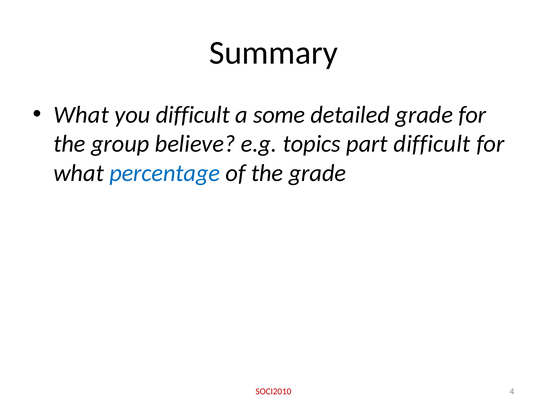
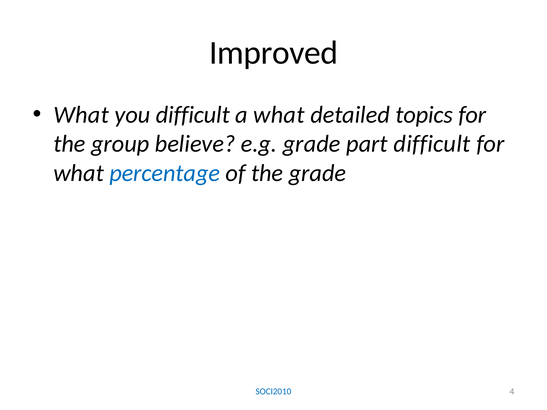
Summary: Summary -> Improved
a some: some -> what
detailed grade: grade -> topics
e.g topics: topics -> grade
SOCI2010 colour: red -> blue
